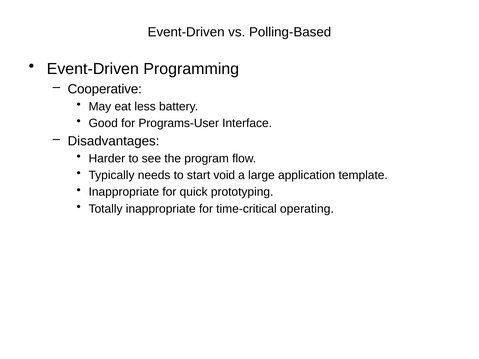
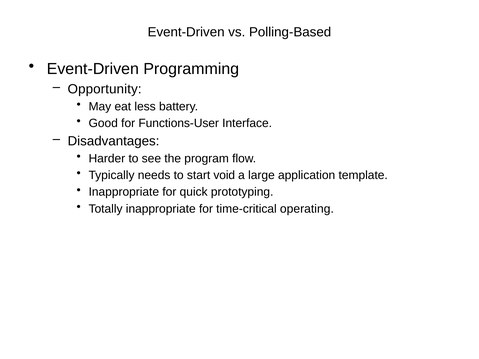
Cooperative: Cooperative -> Opportunity
Programs-User: Programs-User -> Functions-User
